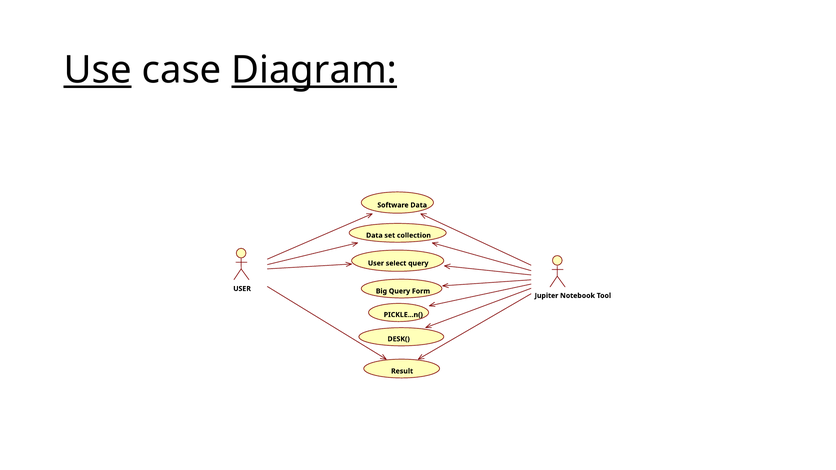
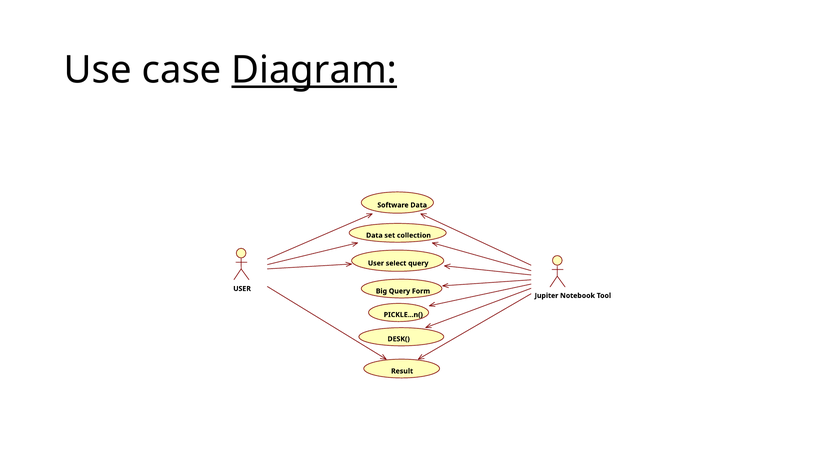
Use underline: present -> none
